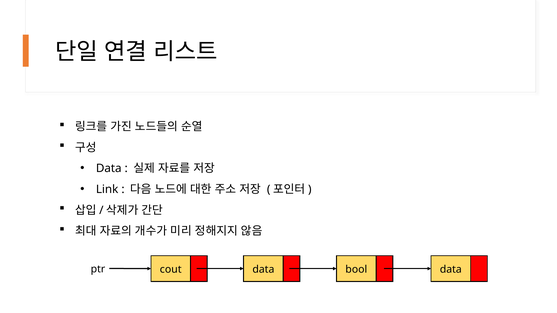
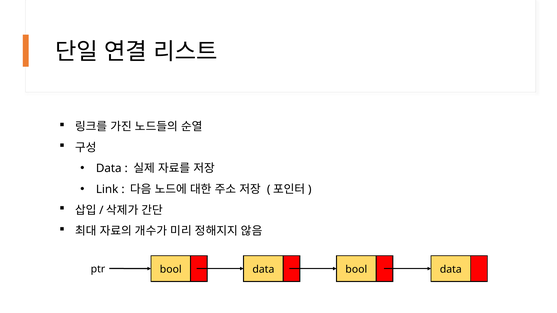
ptr cout: cout -> bool
